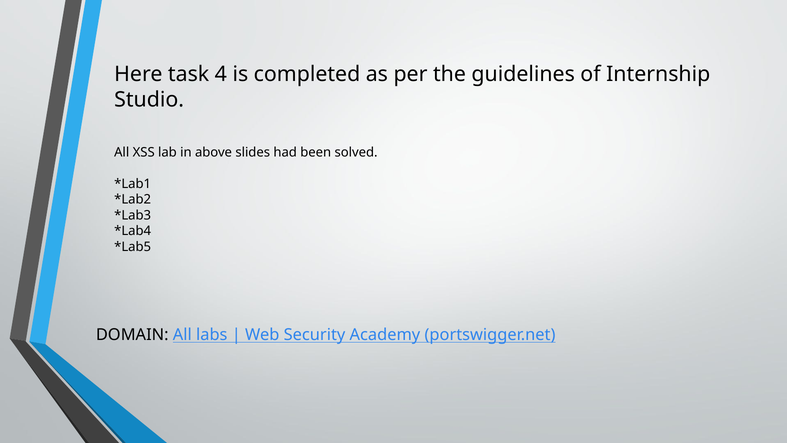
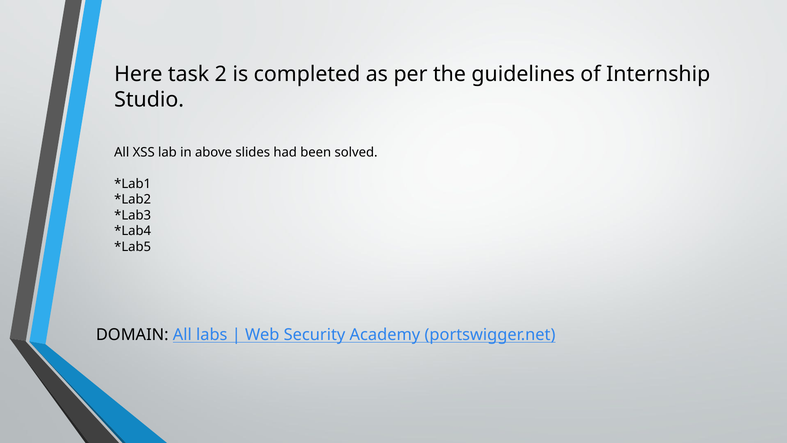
4: 4 -> 2
